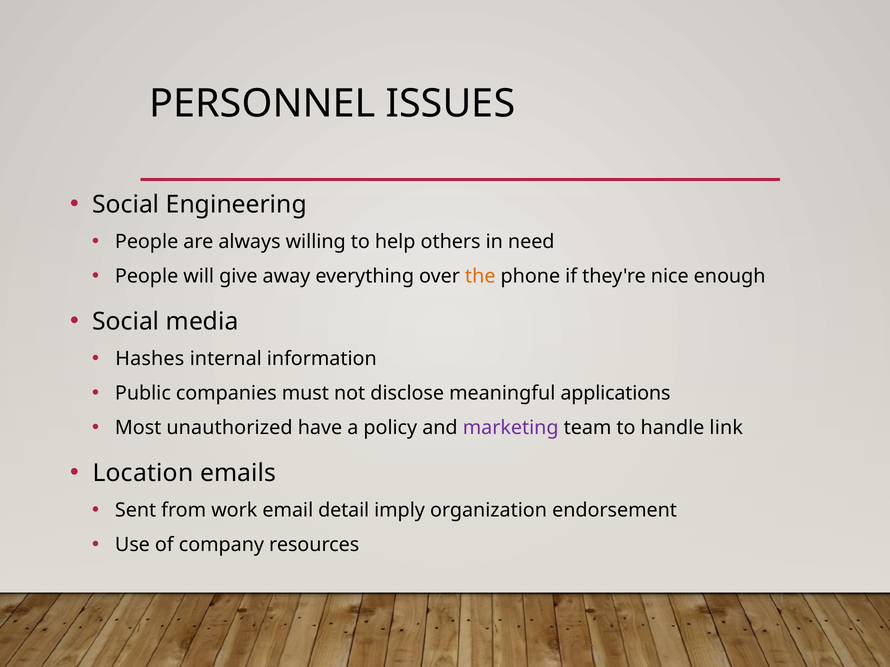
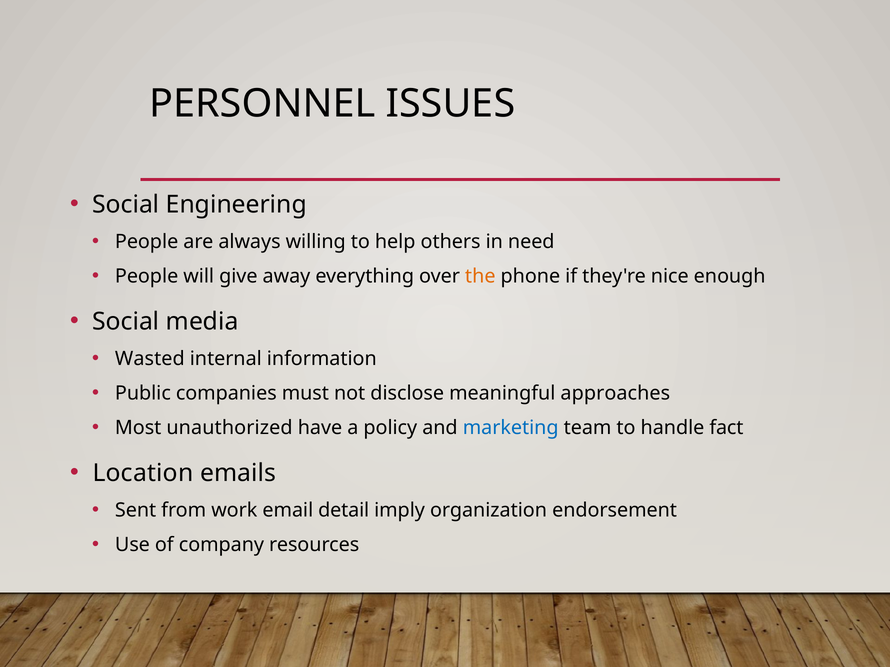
Hashes: Hashes -> Wasted
applications: applications -> approaches
marketing colour: purple -> blue
link: link -> fact
